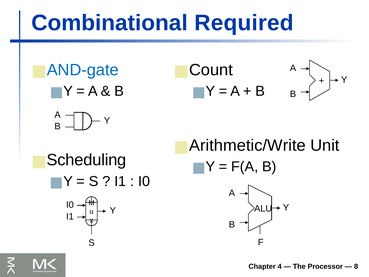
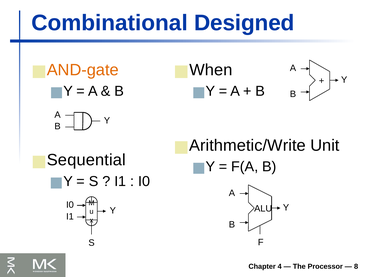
Required: Required -> Designed
AND-gate colour: blue -> orange
Count: Count -> When
Scheduling: Scheduling -> Sequential
